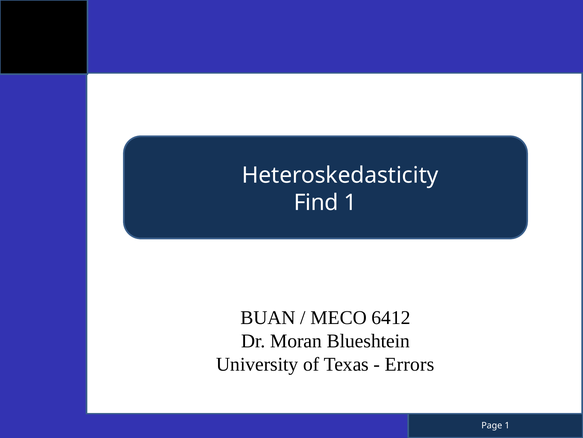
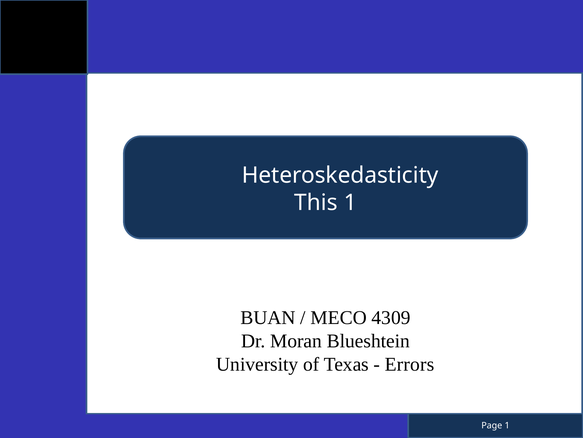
Find: Find -> This
6412: 6412 -> 4309
